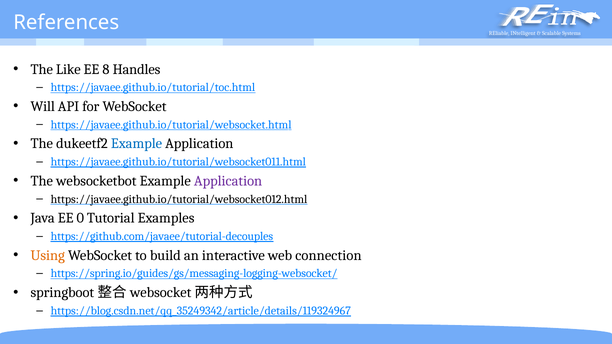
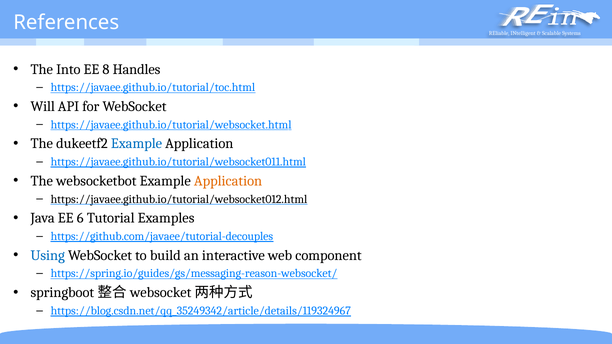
Like: Like -> Into
Application at (228, 181) colour: purple -> orange
0: 0 -> 6
Using colour: orange -> blue
connection: connection -> component
https://spring.io/guides/gs/messaging-logging-websocket/: https://spring.io/guides/gs/messaging-logging-websocket/ -> https://spring.io/guides/gs/messaging-reason-websocket/
